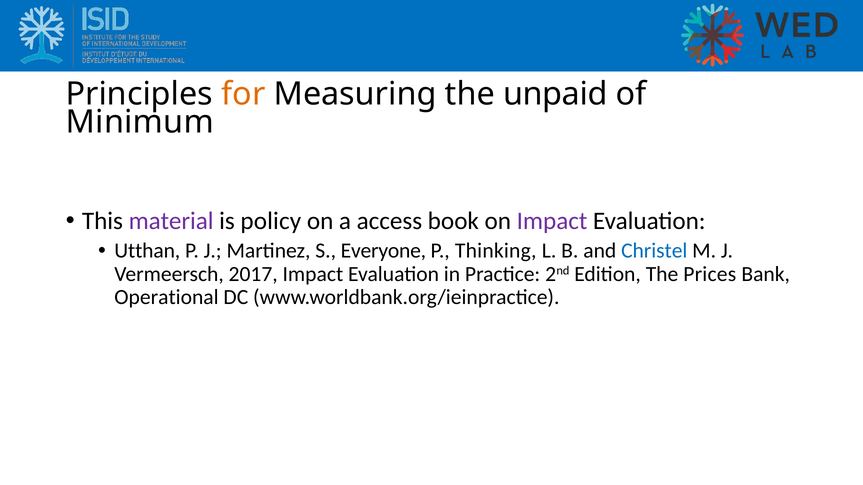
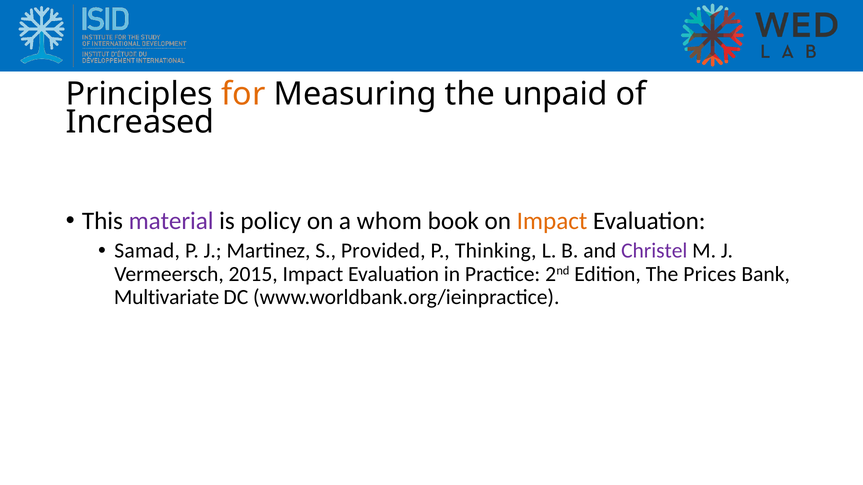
Minimum: Minimum -> Increased
access: access -> whom
Impact at (552, 221) colour: purple -> orange
Utthan: Utthan -> Samad
Everyone: Everyone -> Provided
Christel colour: blue -> purple
2017: 2017 -> 2015
Operational: Operational -> Multivariate
